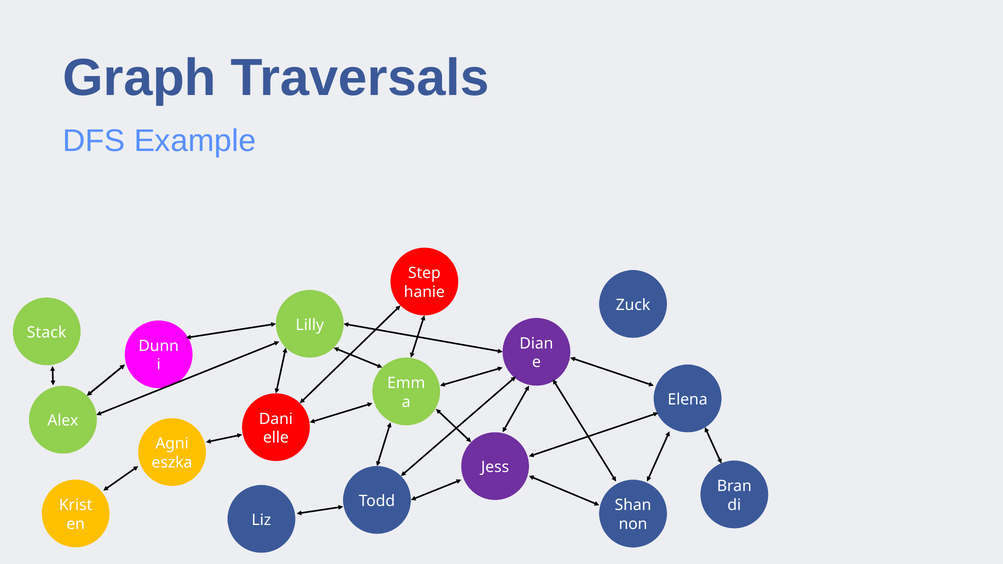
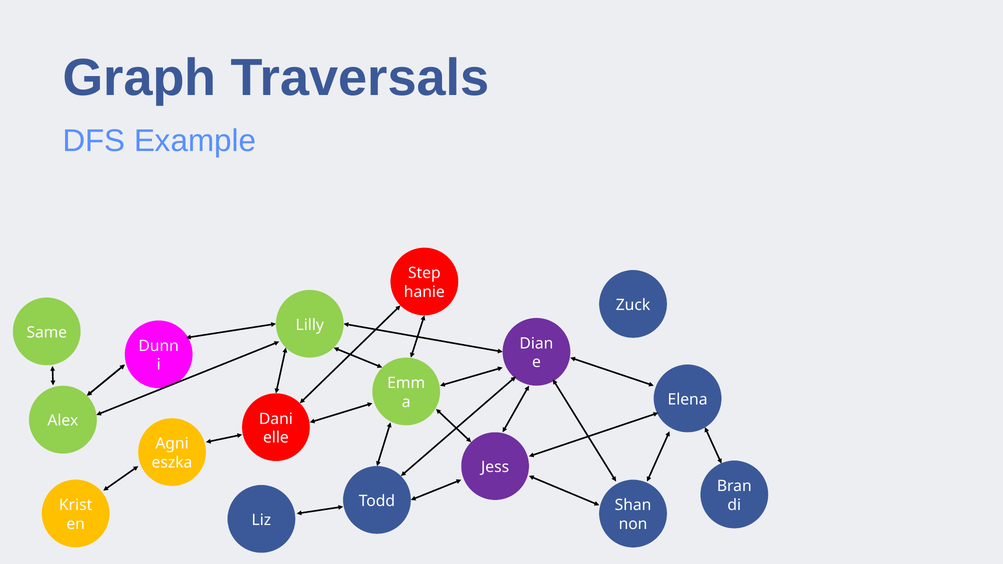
Stack: Stack -> Same
